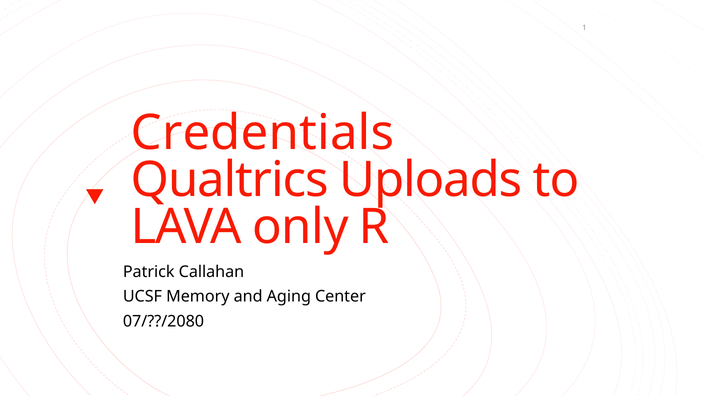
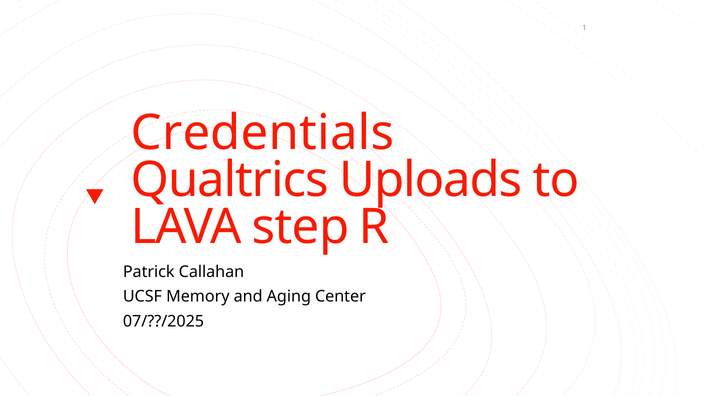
only: only -> step
07/??/2080: 07/??/2080 -> 07/??/2025
